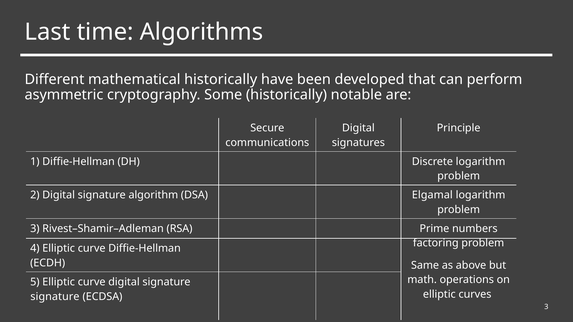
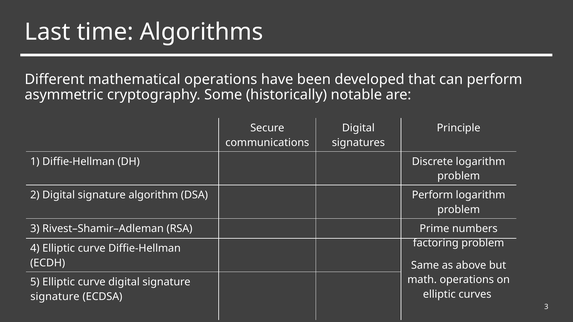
mathematical historically: historically -> operations
Elgamal at (432, 195): Elgamal -> Perform
